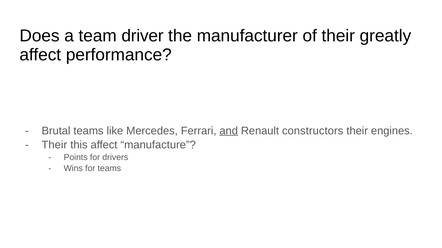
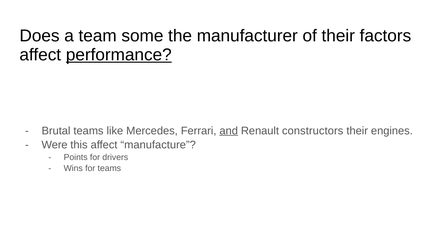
driver: driver -> some
greatly: greatly -> factors
performance underline: none -> present
Their at (54, 145): Their -> Were
